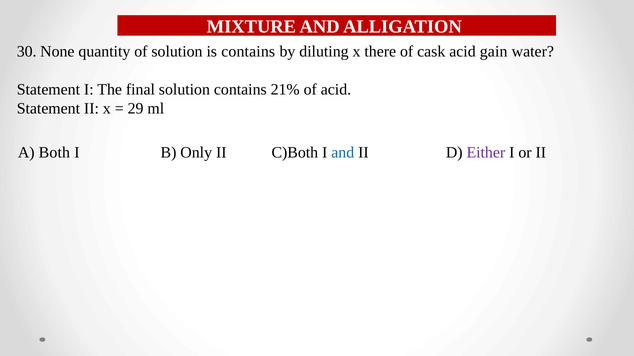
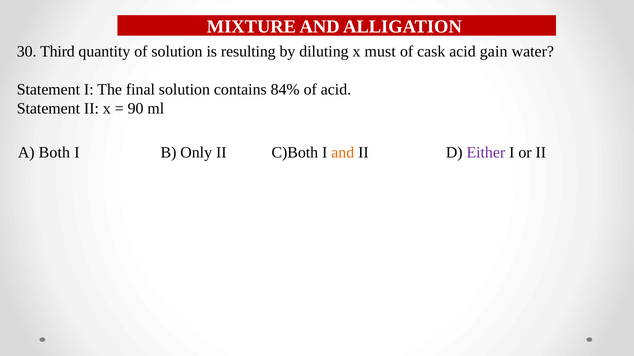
None: None -> Third
is contains: contains -> resulting
there: there -> must
21%: 21% -> 84%
29: 29 -> 90
and at (343, 153) colour: blue -> orange
